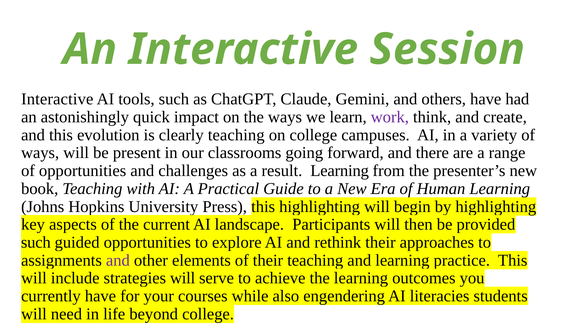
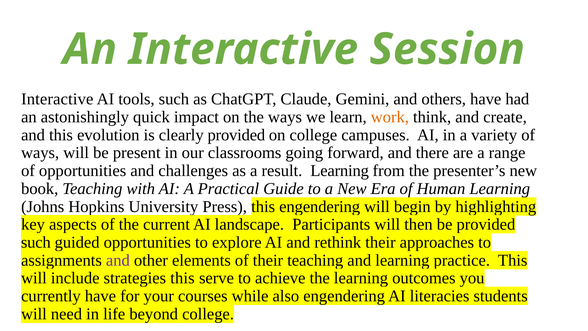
work colour: purple -> orange
clearly teaching: teaching -> provided
this highlighting: highlighting -> engendering
strategies will: will -> this
